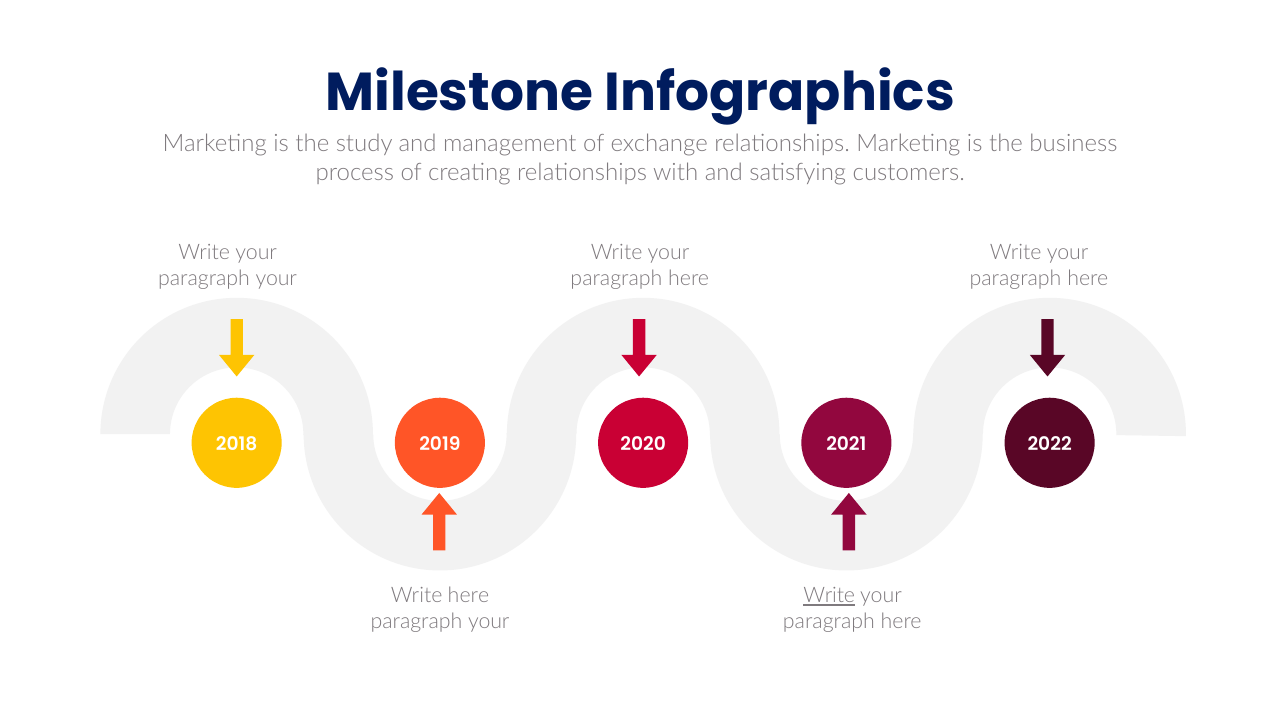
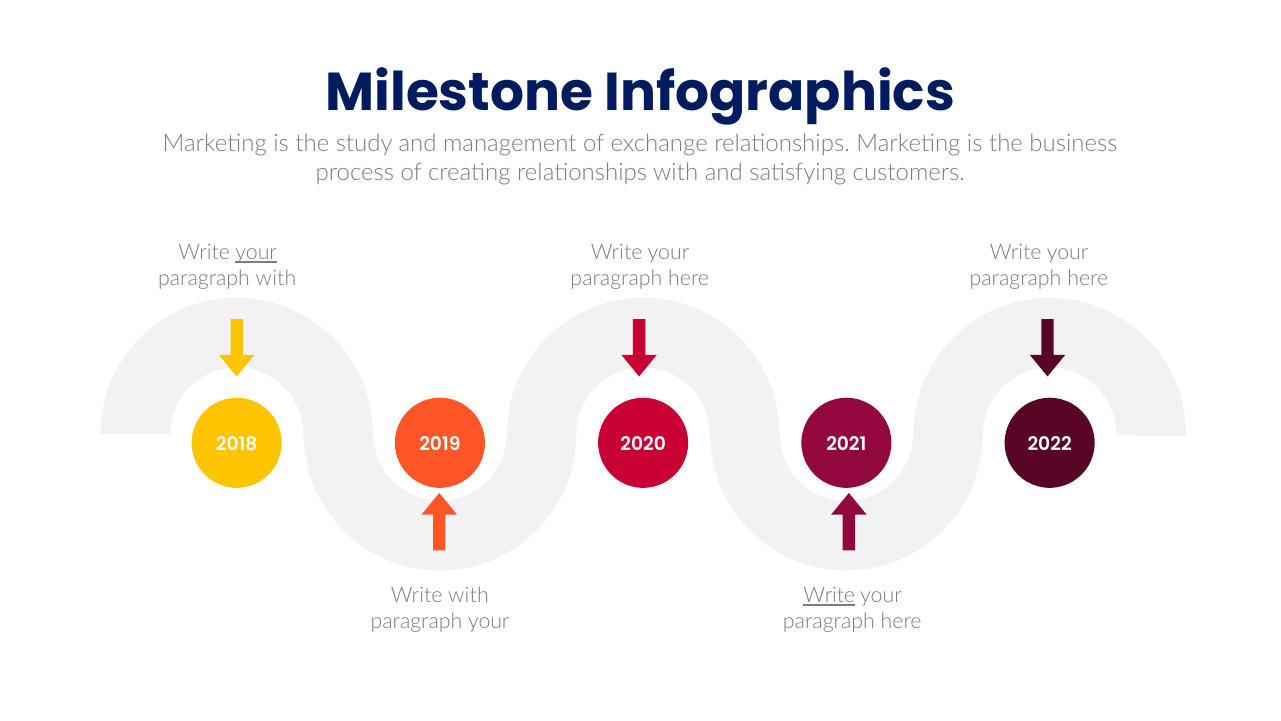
your at (256, 253) underline: none -> present
your at (276, 278): your -> with
Write here: here -> with
